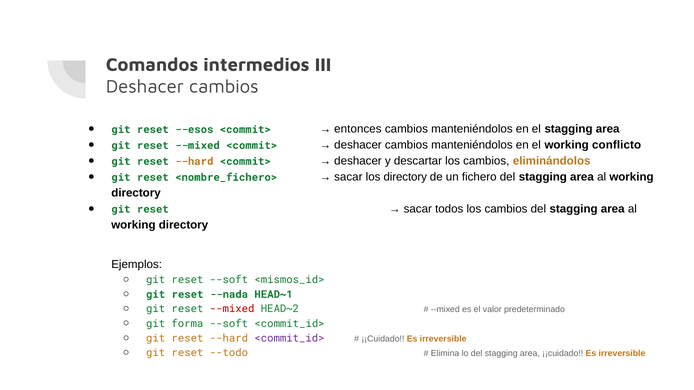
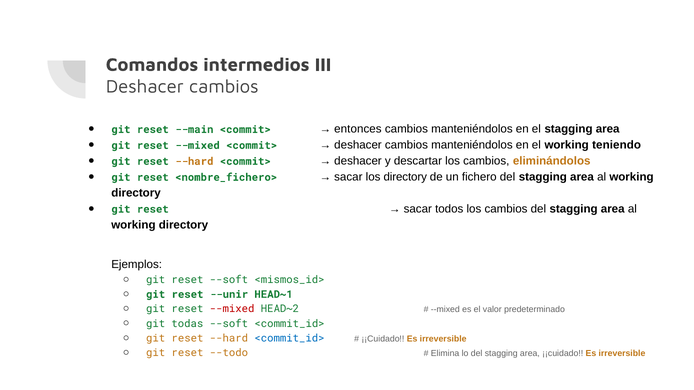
--esos: --esos -> --main
conflicto: conflicto -> teniendo
--nada: --nada -> --unir
forma: forma -> todas
<commit_id> at (290, 338) colour: purple -> blue
